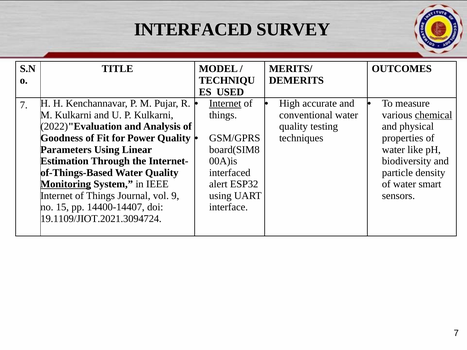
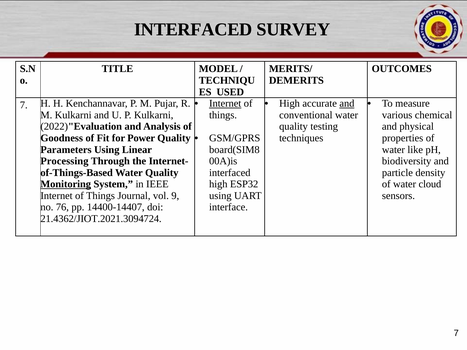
and at (347, 104) underline: none -> present
chemical underline: present -> none
Estimation: Estimation -> Processing
alert at (218, 184): alert -> high
smart: smart -> cloud
15: 15 -> 76
19.1109/JIOT.2021.3094724: 19.1109/JIOT.2021.3094724 -> 21.4362/JIOT.2021.3094724
